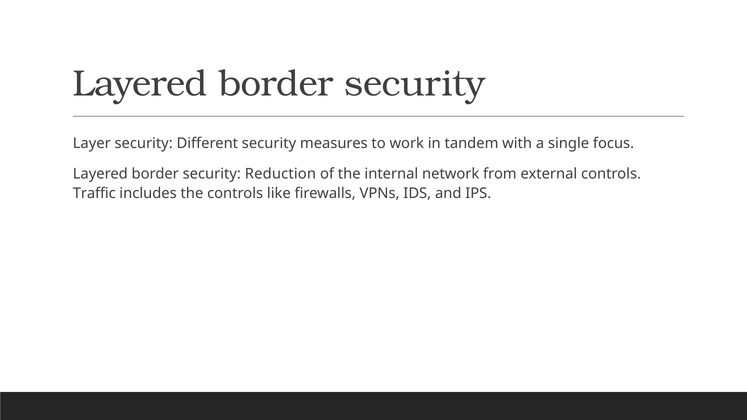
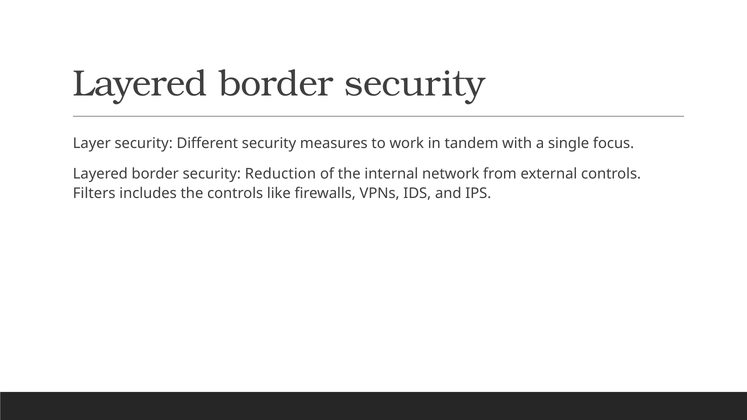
Traffic: Traffic -> Filters
